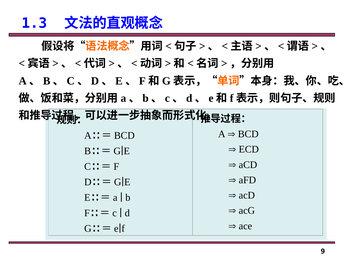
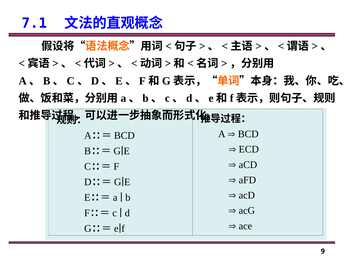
1.3: 1.3 -> 7.1
